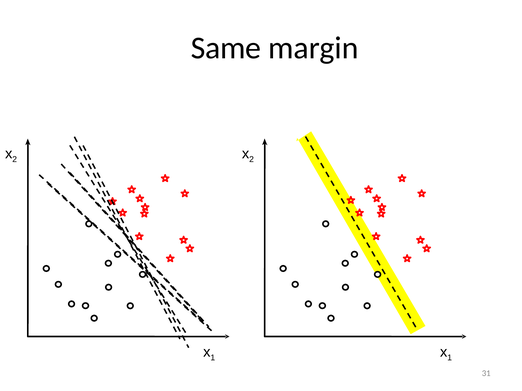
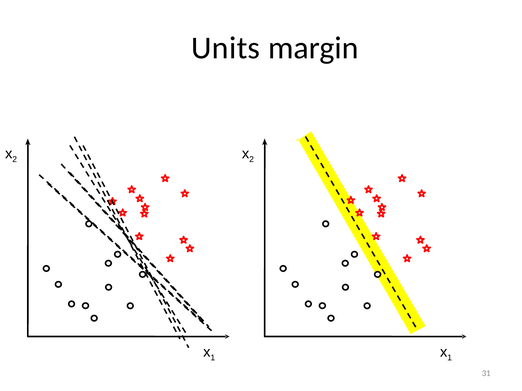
Same: Same -> Units
